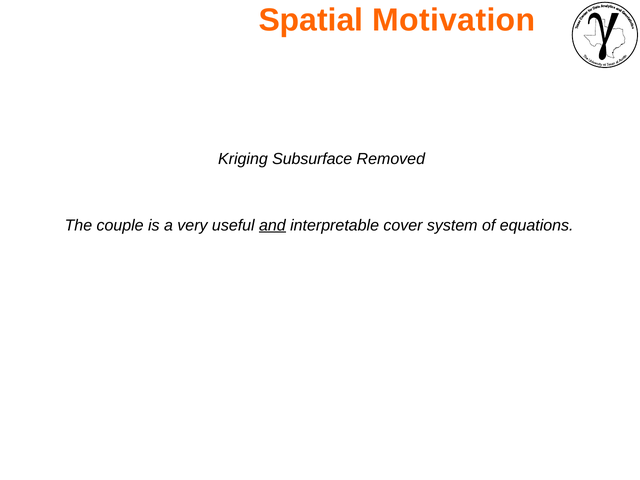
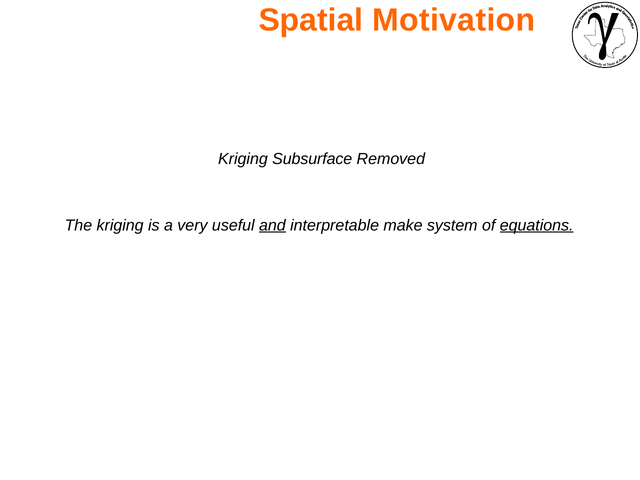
The couple: couple -> kriging
cover: cover -> make
equations underline: none -> present
